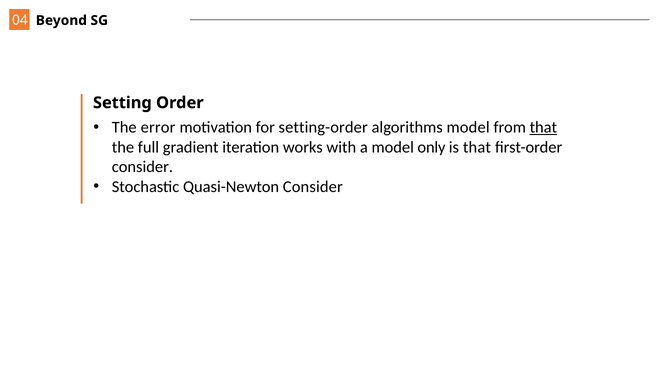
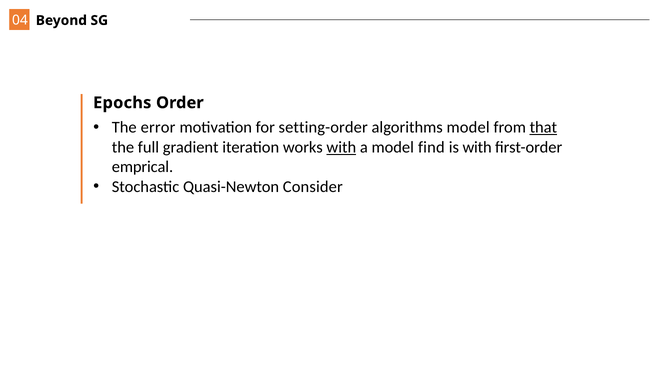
Setting: Setting -> Epochs
with at (341, 148) underline: none -> present
only: only -> find
is that: that -> with
consider at (142, 167): consider -> emprical
